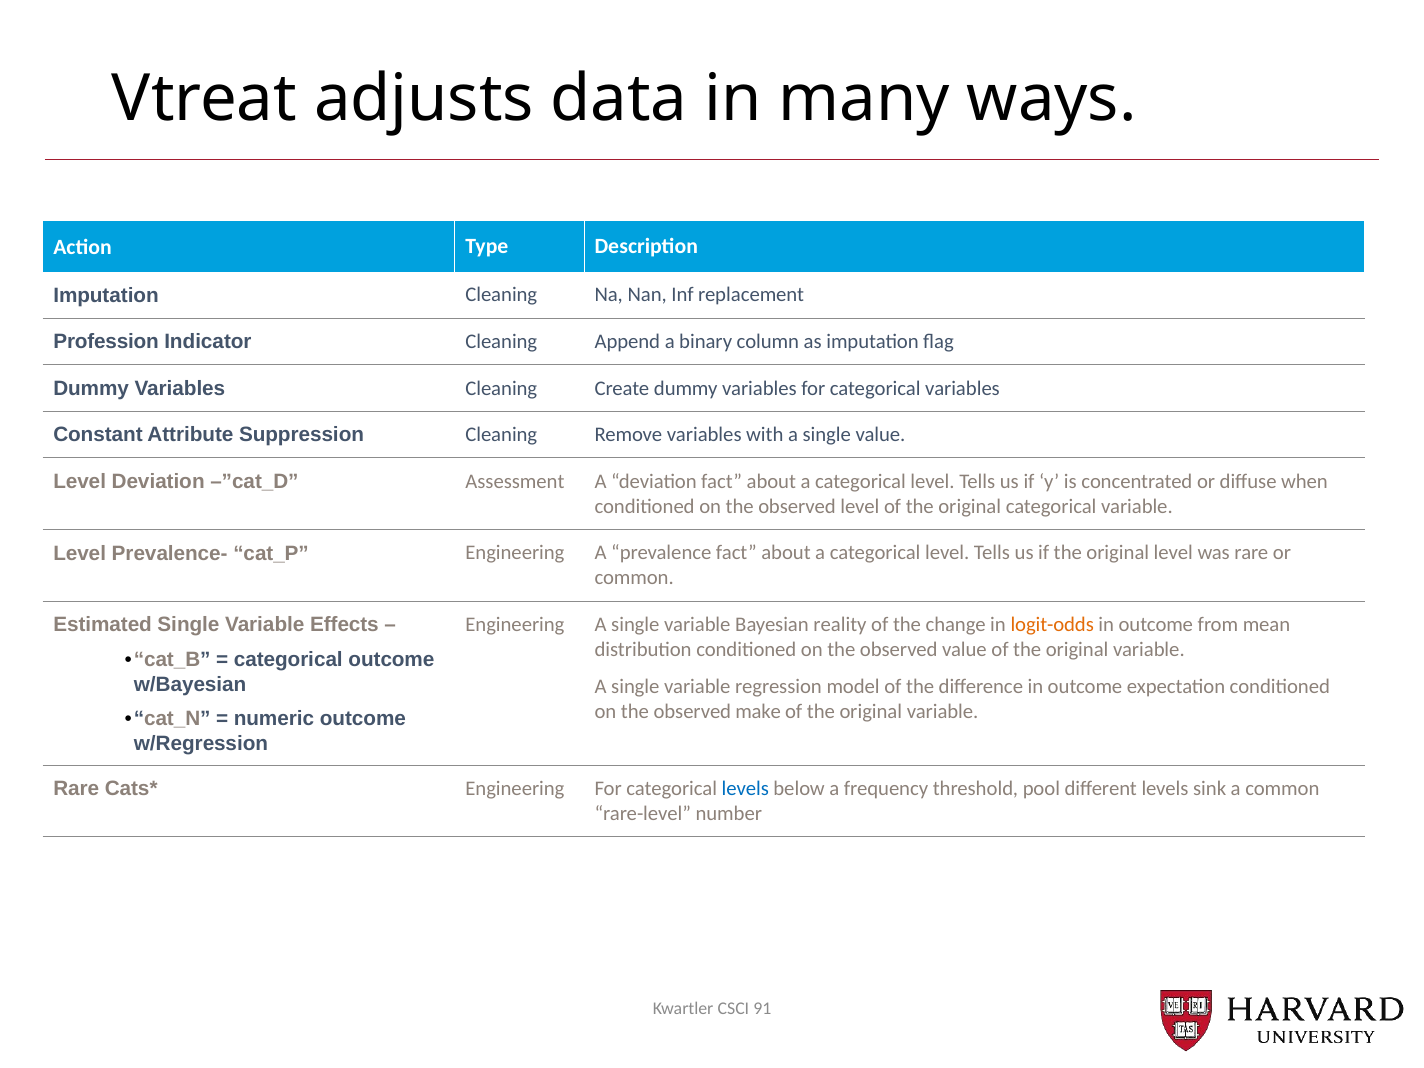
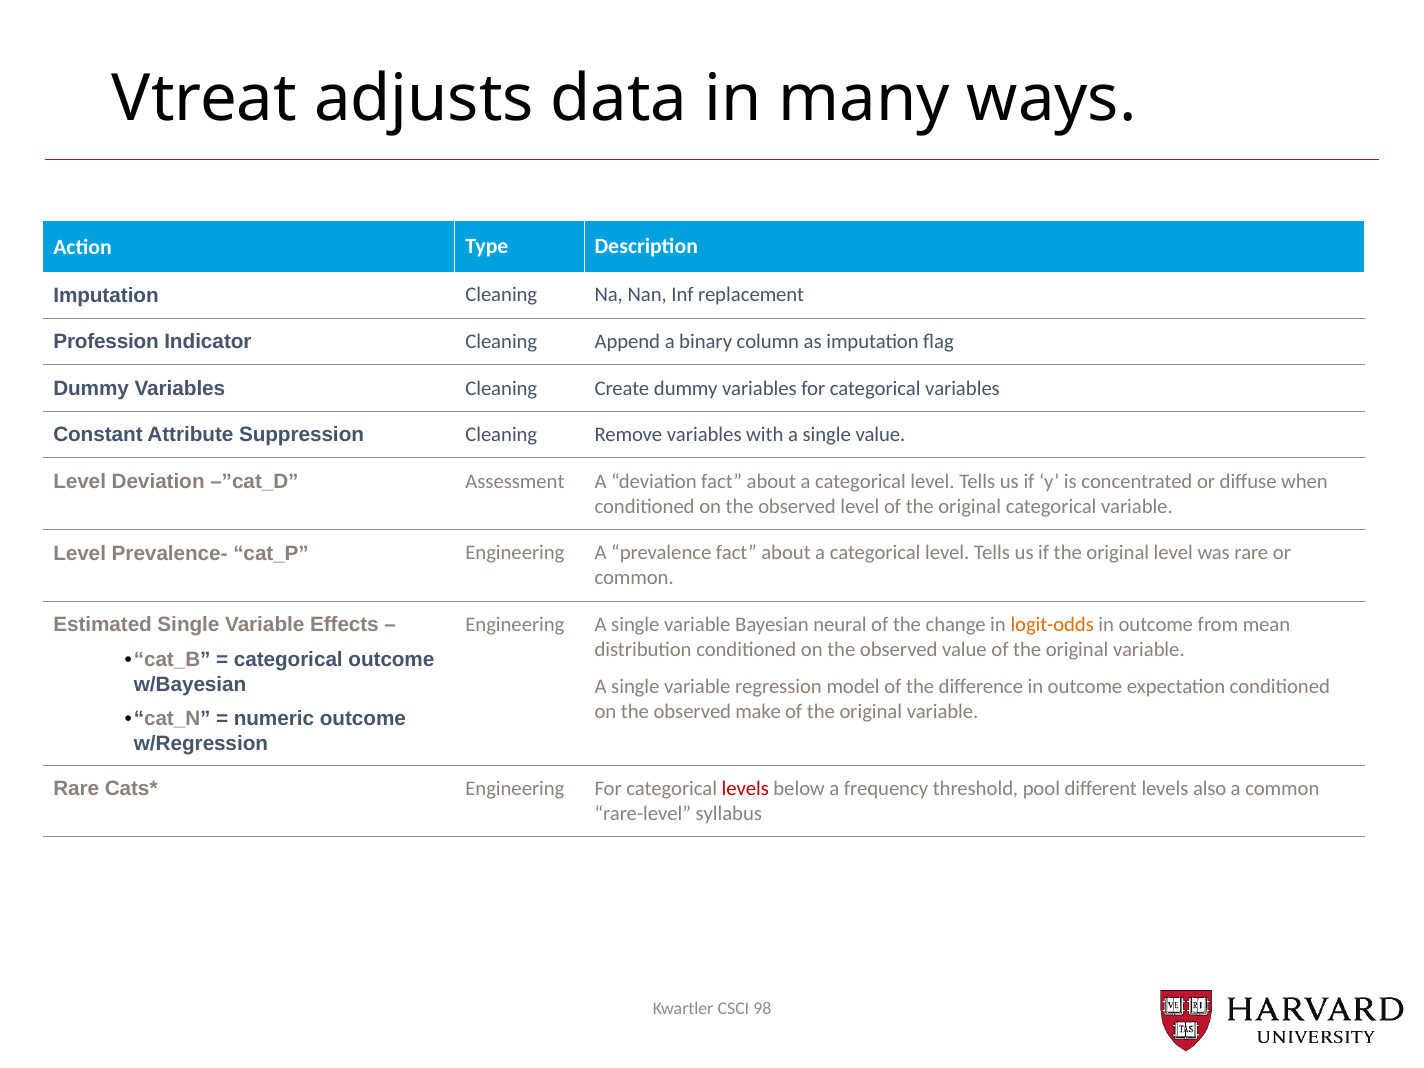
reality: reality -> neural
levels at (745, 789) colour: blue -> red
sink: sink -> also
number: number -> syllabus
91: 91 -> 98
